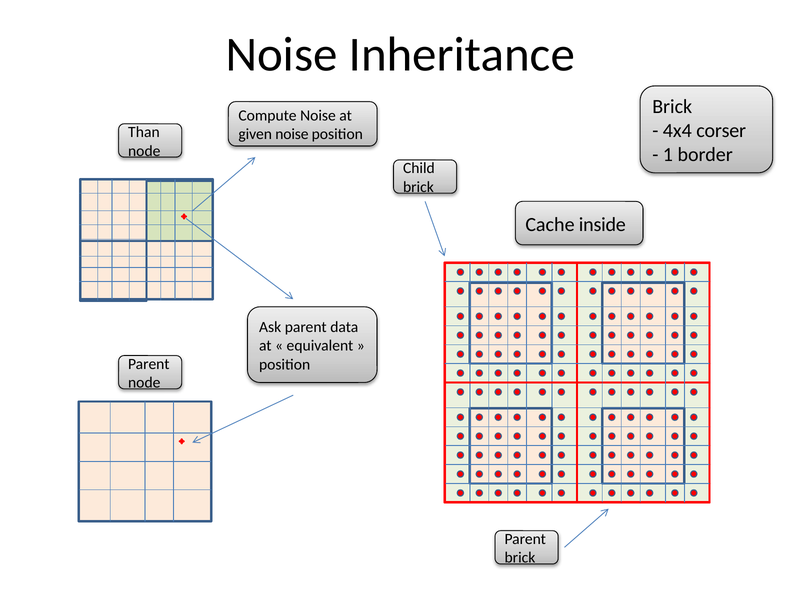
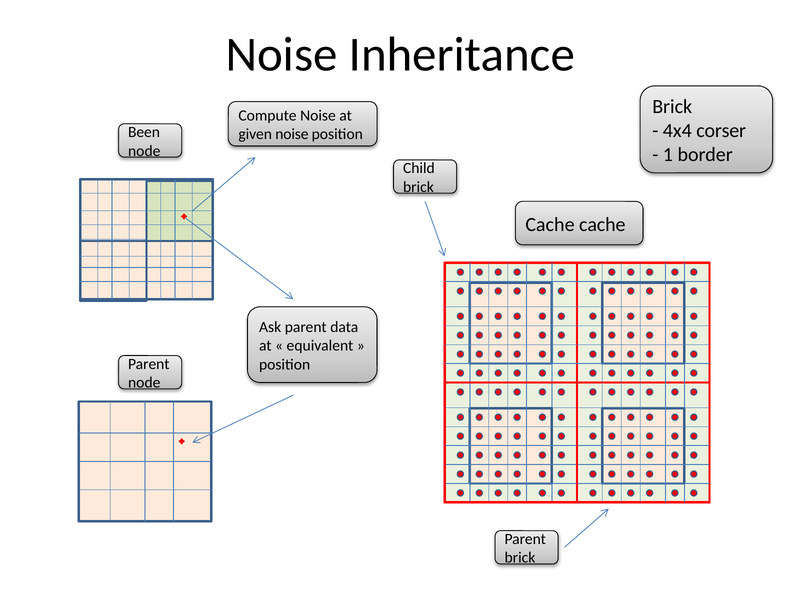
Than: Than -> Been
Cache inside: inside -> cache
